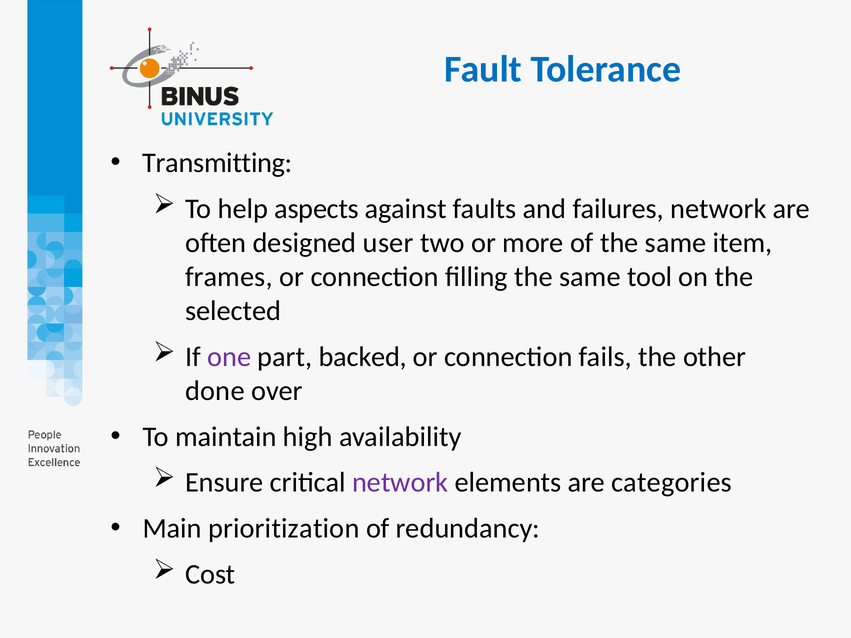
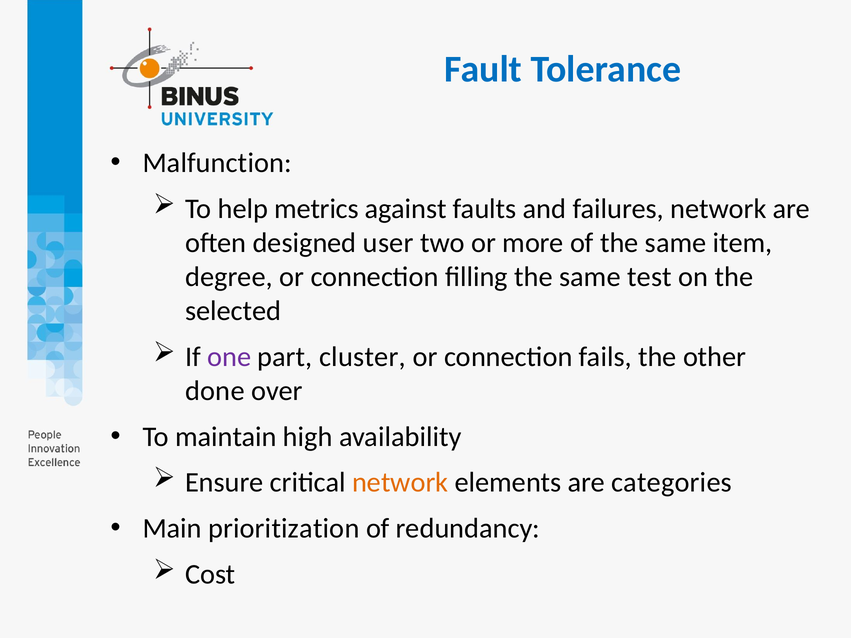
Transmitting: Transmitting -> Malfunction
aspects: aspects -> metrics
frames: frames -> degree
tool: tool -> test
backed: backed -> cluster
network at (400, 483) colour: purple -> orange
